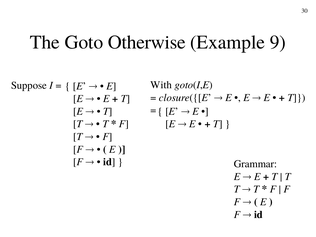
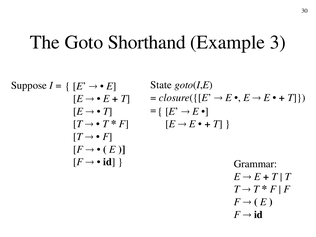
Otherwise: Otherwise -> Shorthand
9: 9 -> 3
With: With -> State
